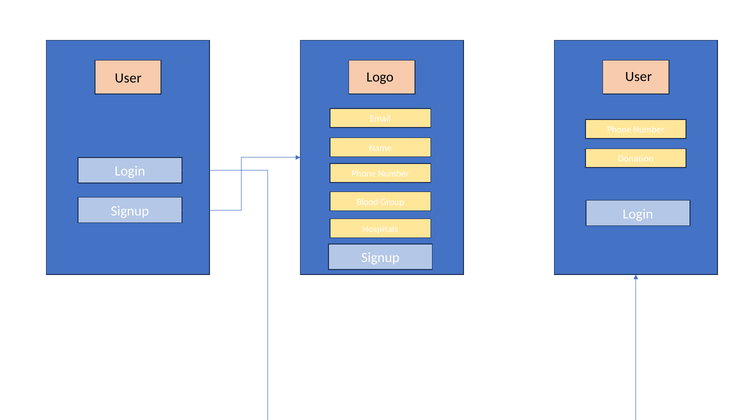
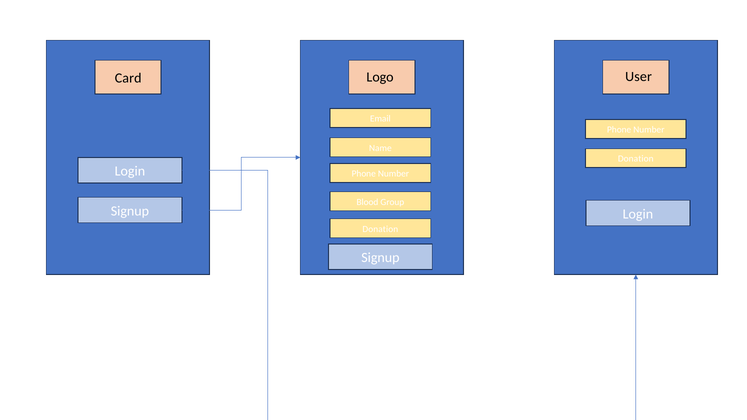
User at (128, 78): User -> Card
Hospitals at (380, 229): Hospitals -> Donation
